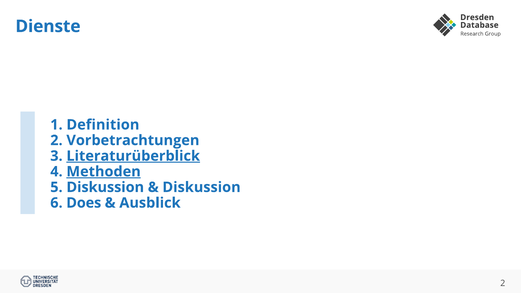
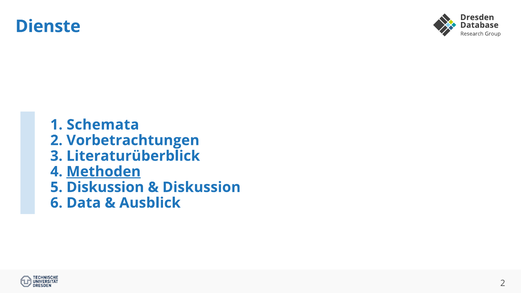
Definition: Definition -> Schemata
Literaturüberblick underline: present -> none
Does: Does -> Data
